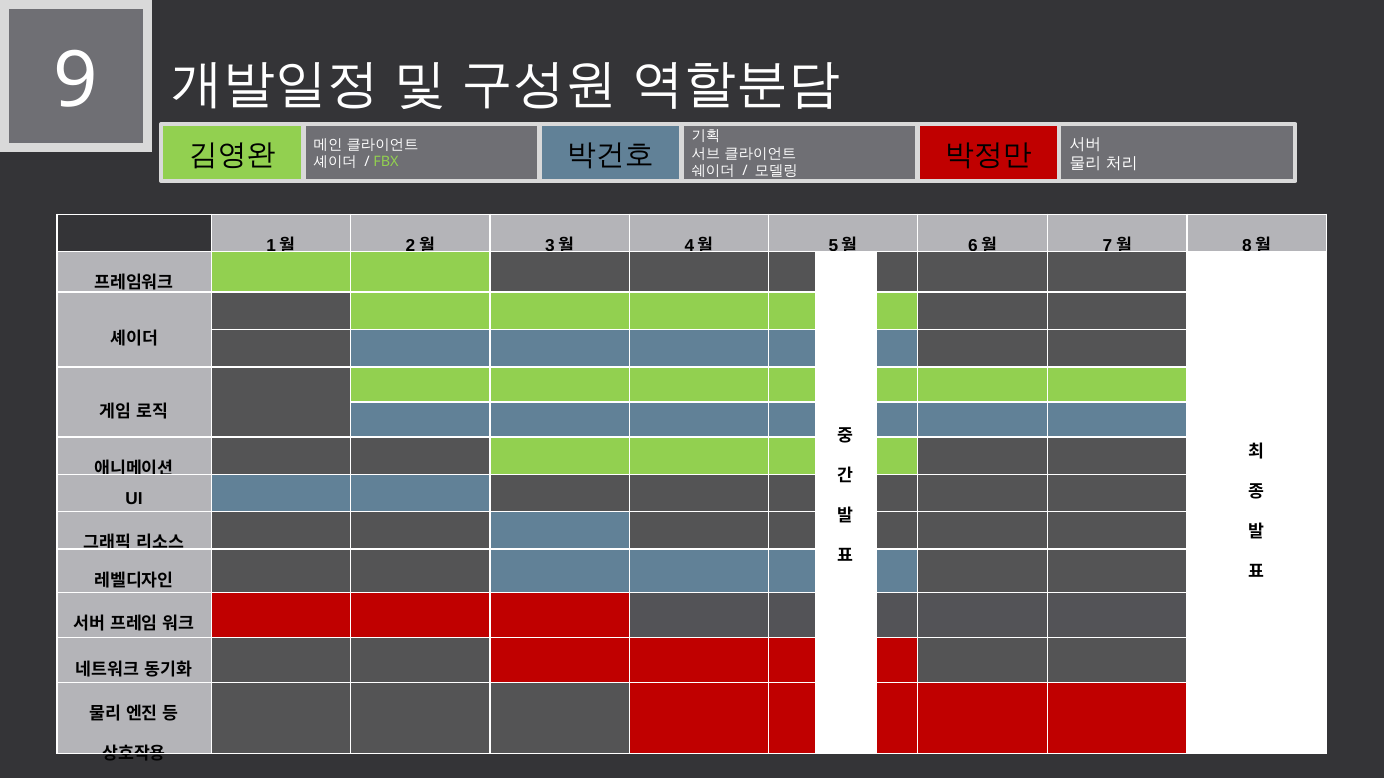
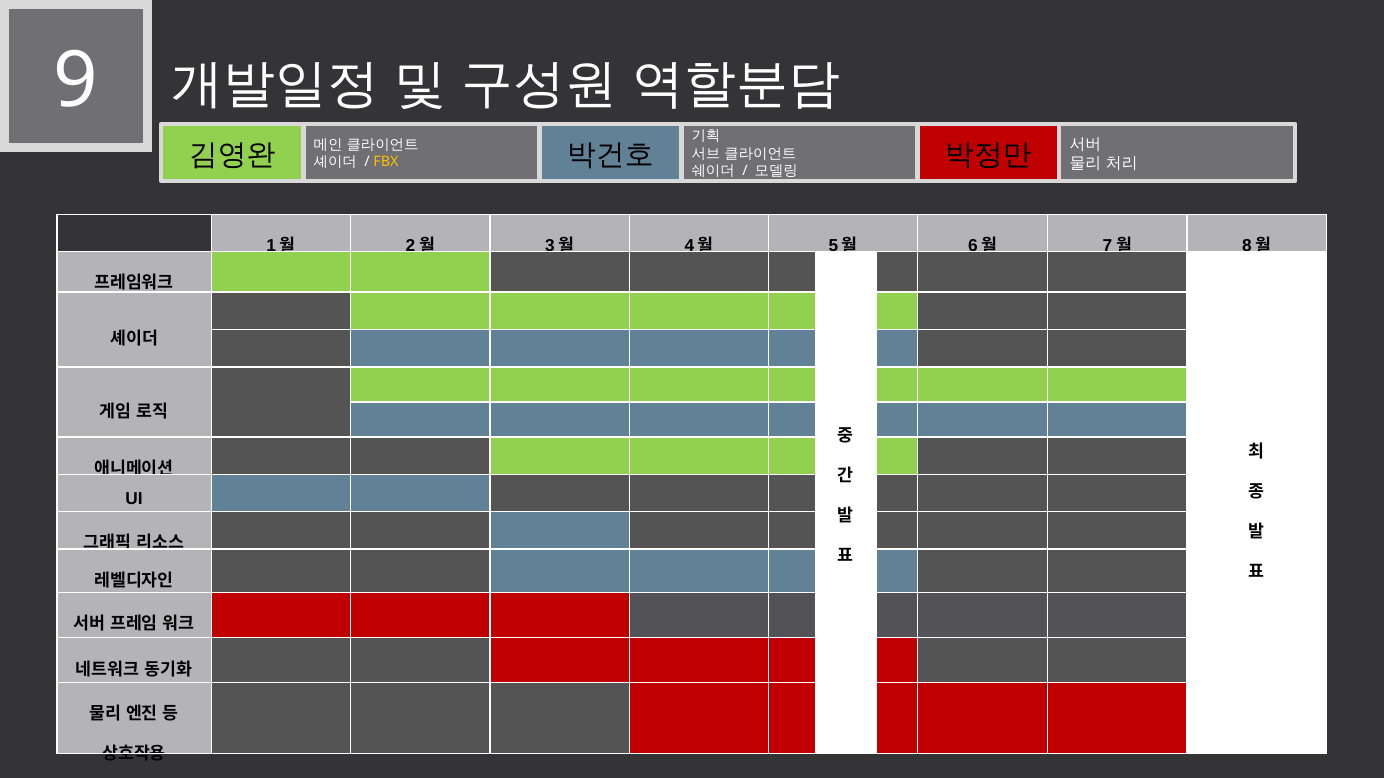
FBX colour: light green -> yellow
